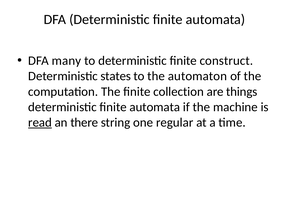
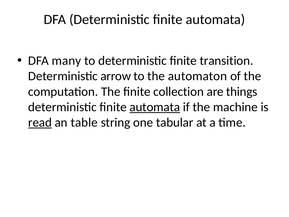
construct: construct -> transition
states: states -> arrow
automata at (155, 107) underline: none -> present
there: there -> table
regular: regular -> tabular
